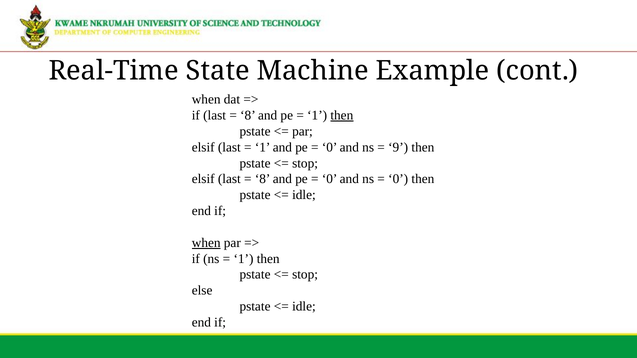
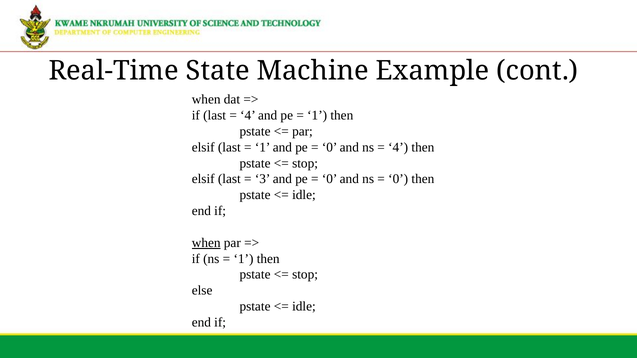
8 at (248, 115): 8 -> 4
then at (342, 115) underline: present -> none
9 at (398, 147): 9 -> 4
8 at (263, 179): 8 -> 3
